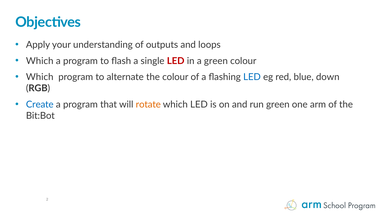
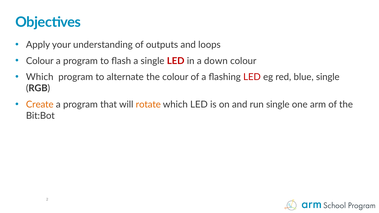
Which at (40, 61): Which -> Colour
a green: green -> down
LED at (252, 77) colour: blue -> red
blue down: down -> single
Create colour: blue -> orange
run green: green -> single
